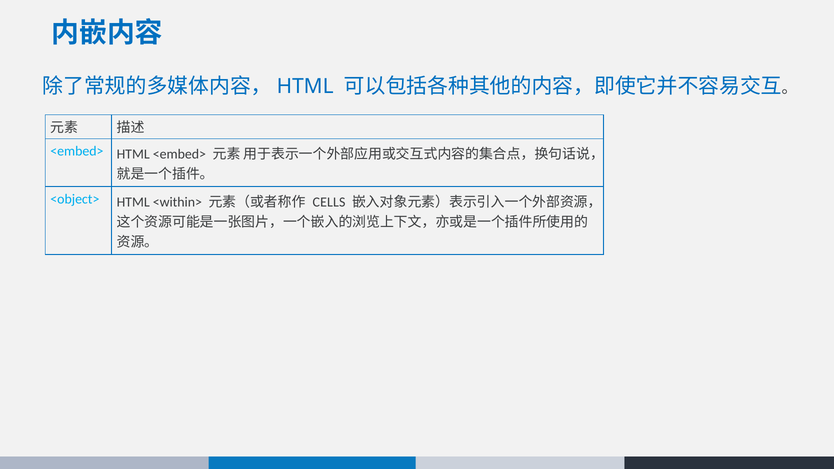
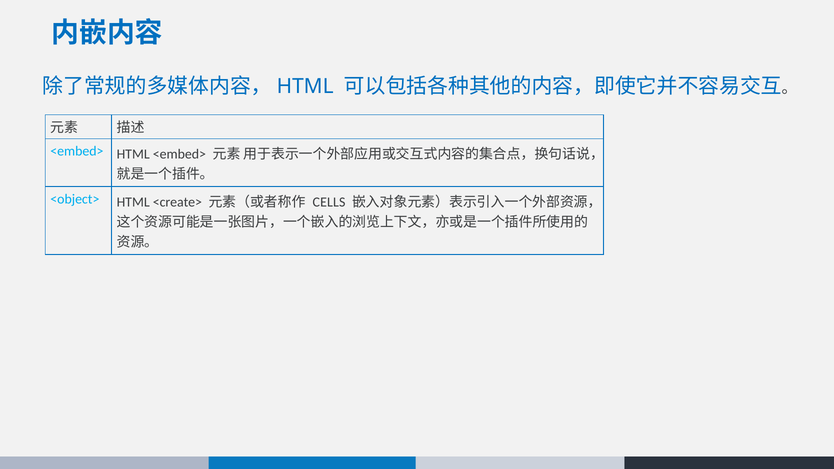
<within>: <within> -> <create>
